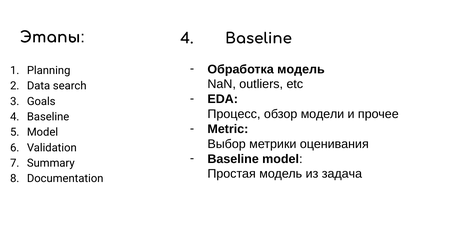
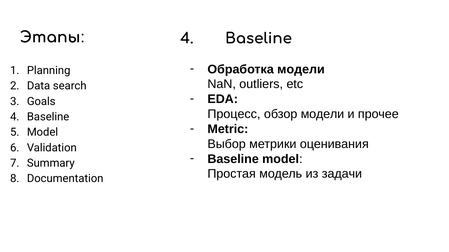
Обработка модель: модель -> модели
задача: задача -> задачи
